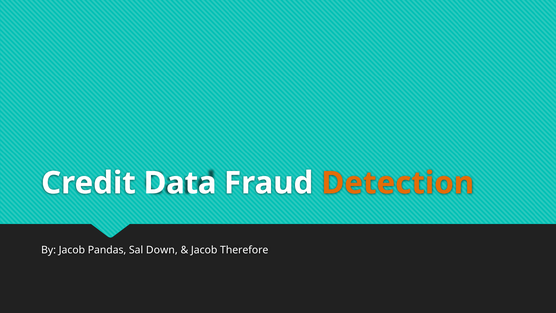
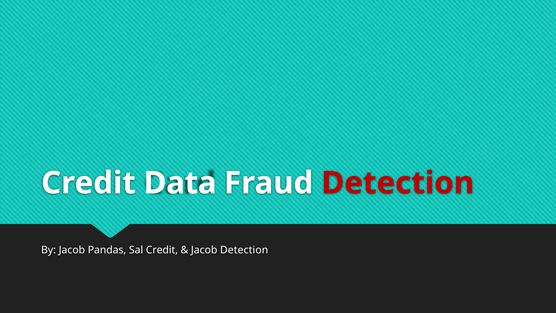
Detection at (398, 183) colour: orange -> red
Sal Down: Down -> Credit
Jacob Therefore: Therefore -> Detection
